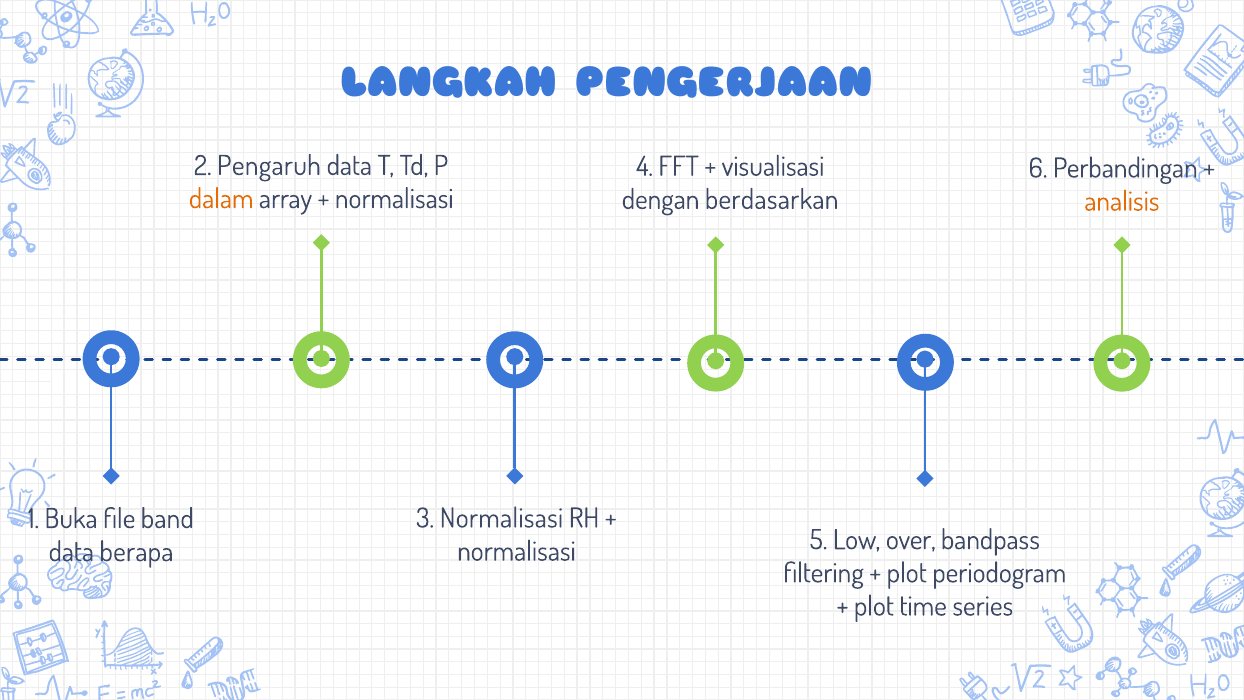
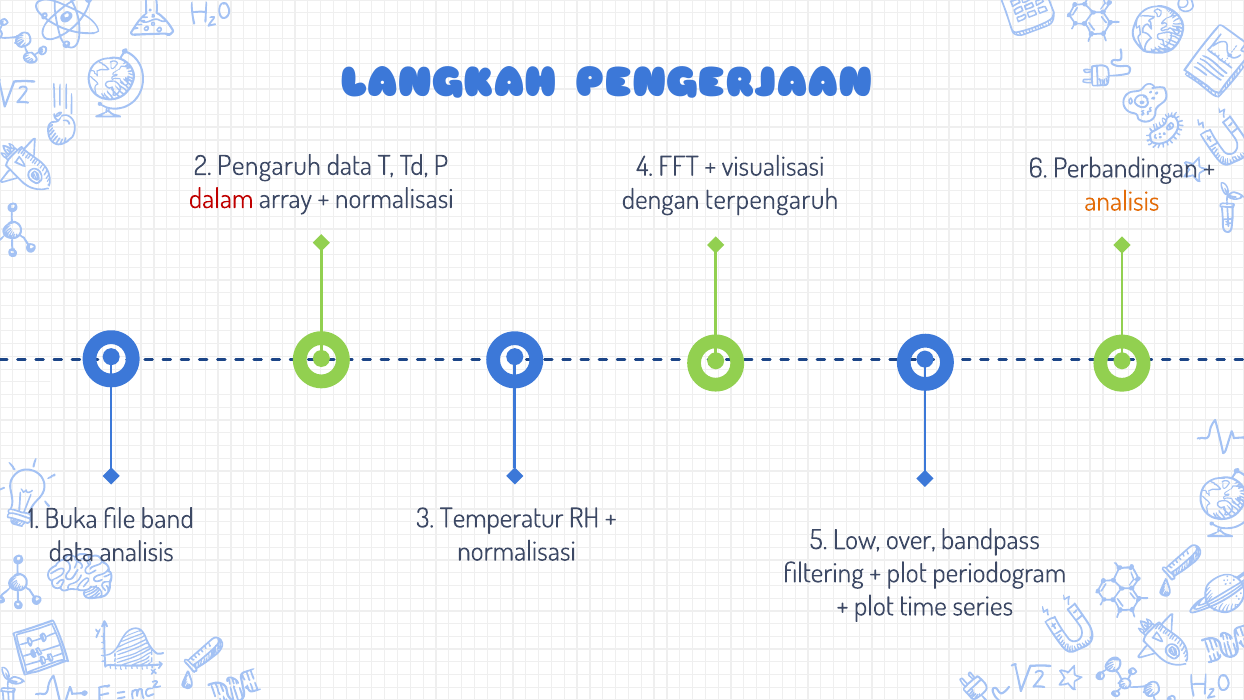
dalam colour: orange -> red
berdasarkan: berdasarkan -> terpengaruh
3 Normalisasi: Normalisasi -> Temperatur
data berapa: berapa -> analisis
